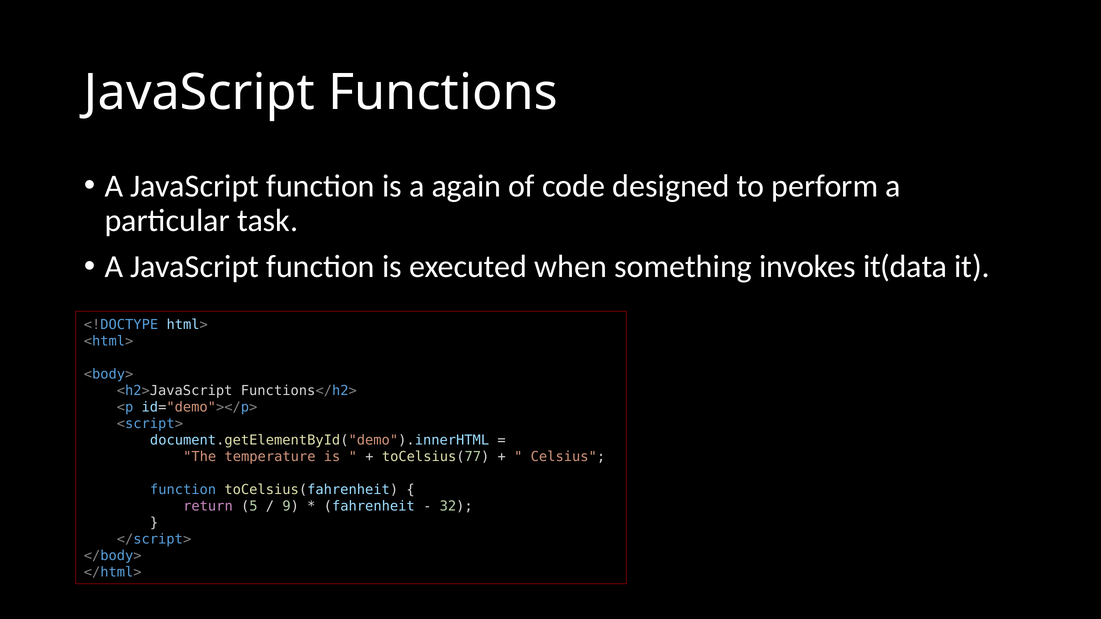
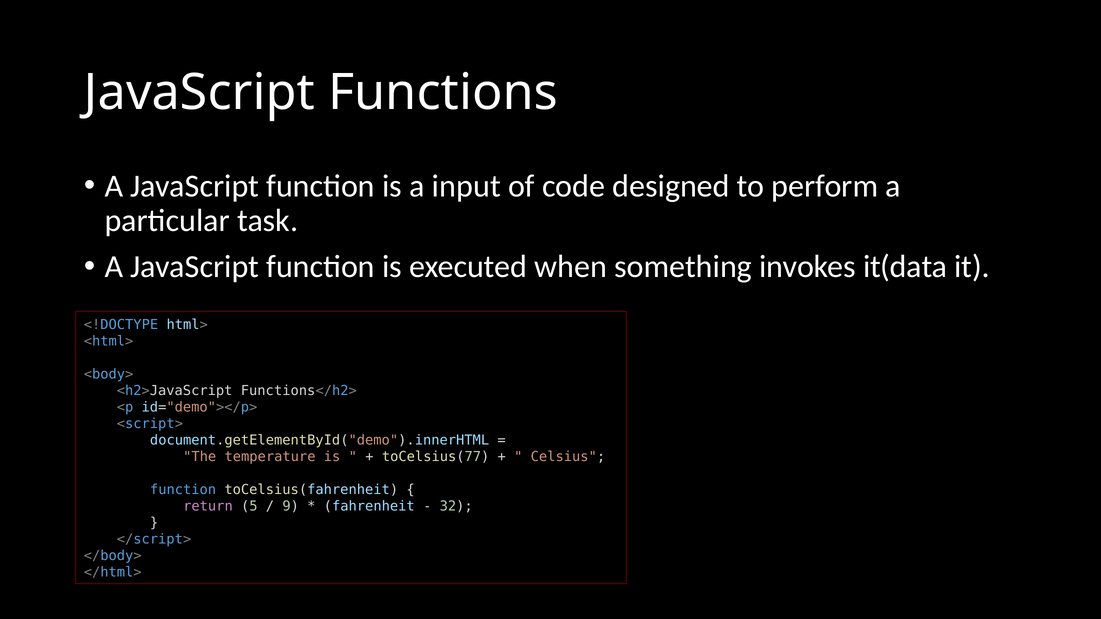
again: again -> input
